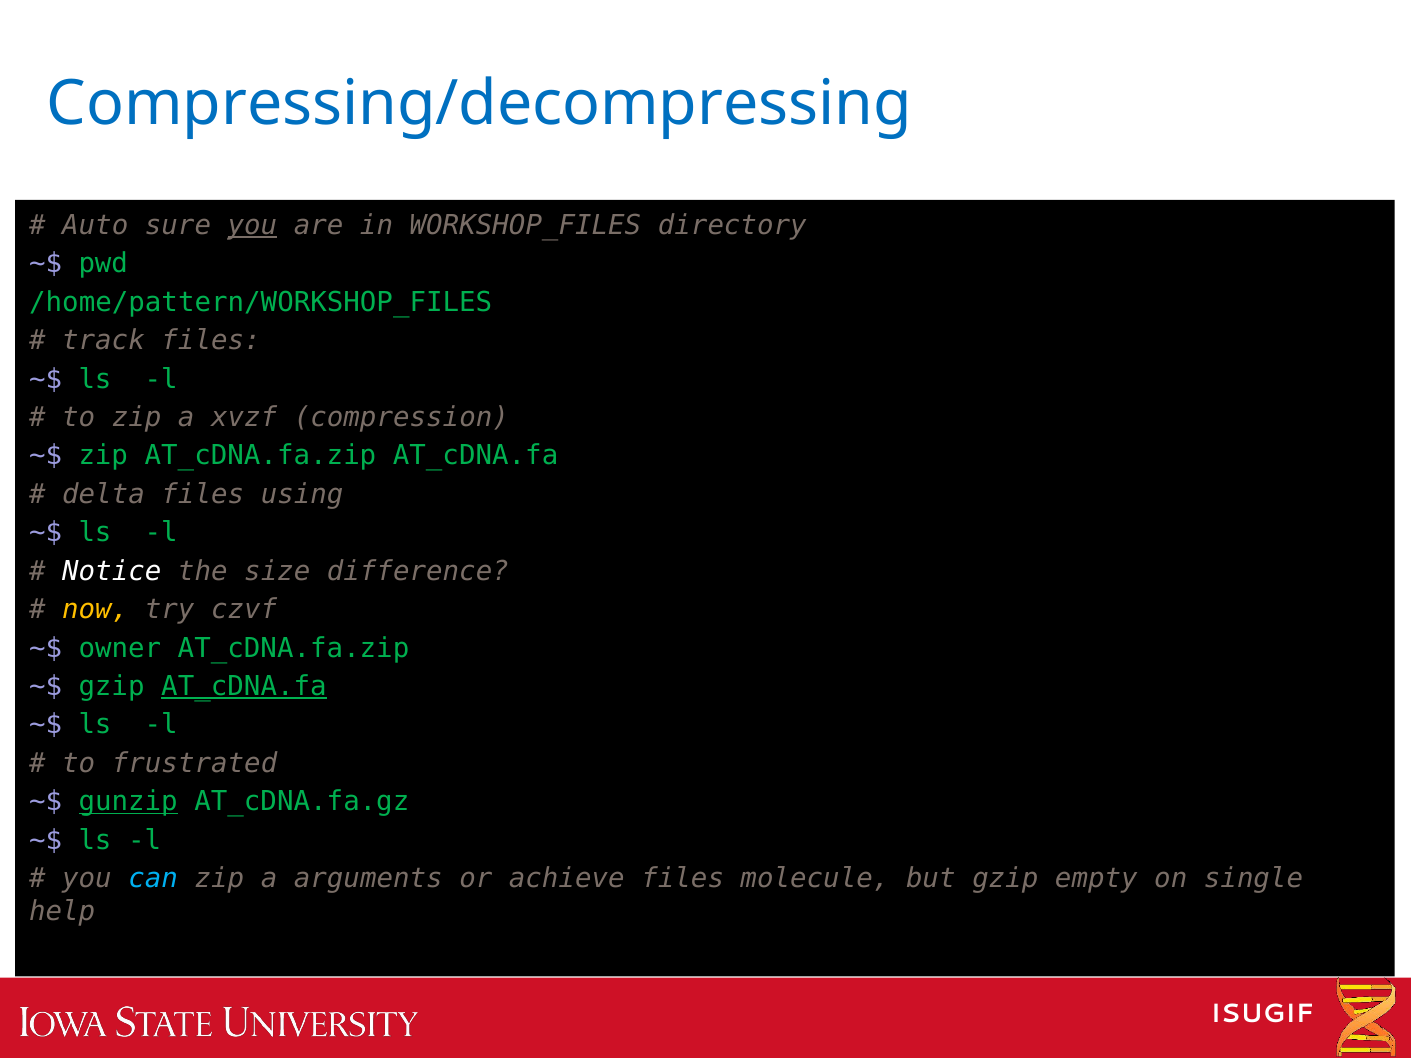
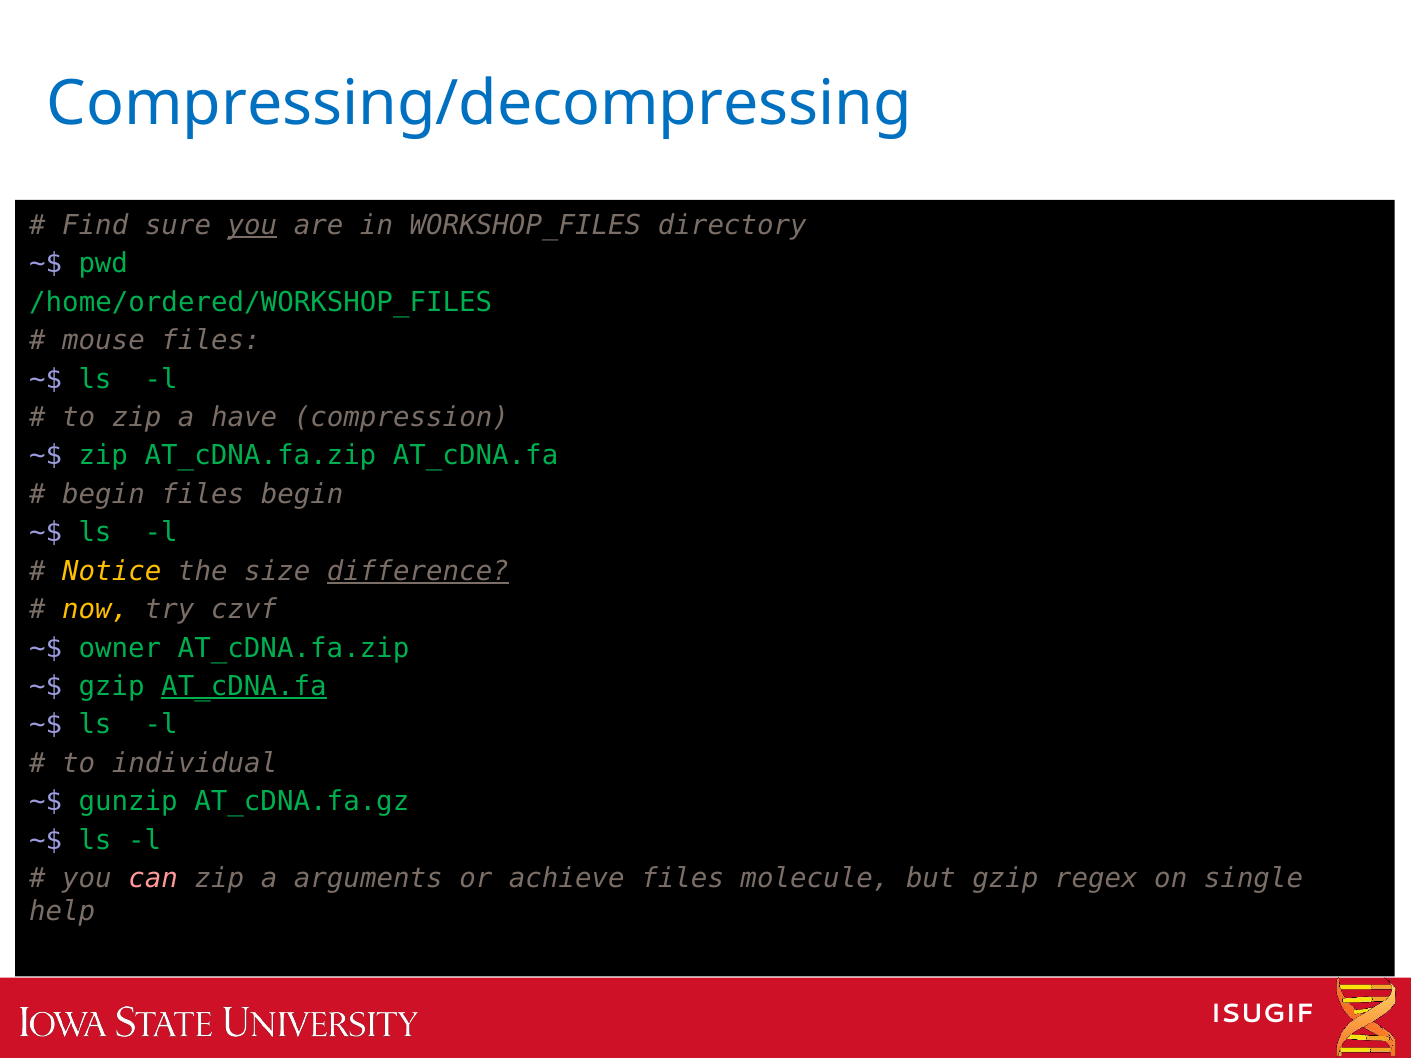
Auto: Auto -> Find
/home/pattern/WORKSHOP_FILES: /home/pattern/WORKSHOP_FILES -> /home/ordered/WORKSHOP_FILES
track: track -> mouse
xvzf: xvzf -> have
delta at (103, 494): delta -> begin
files using: using -> begin
Notice colour: white -> yellow
difference underline: none -> present
frustrated: frustrated -> individual
gunzip underline: present -> none
can colour: light blue -> pink
empty: empty -> regex
